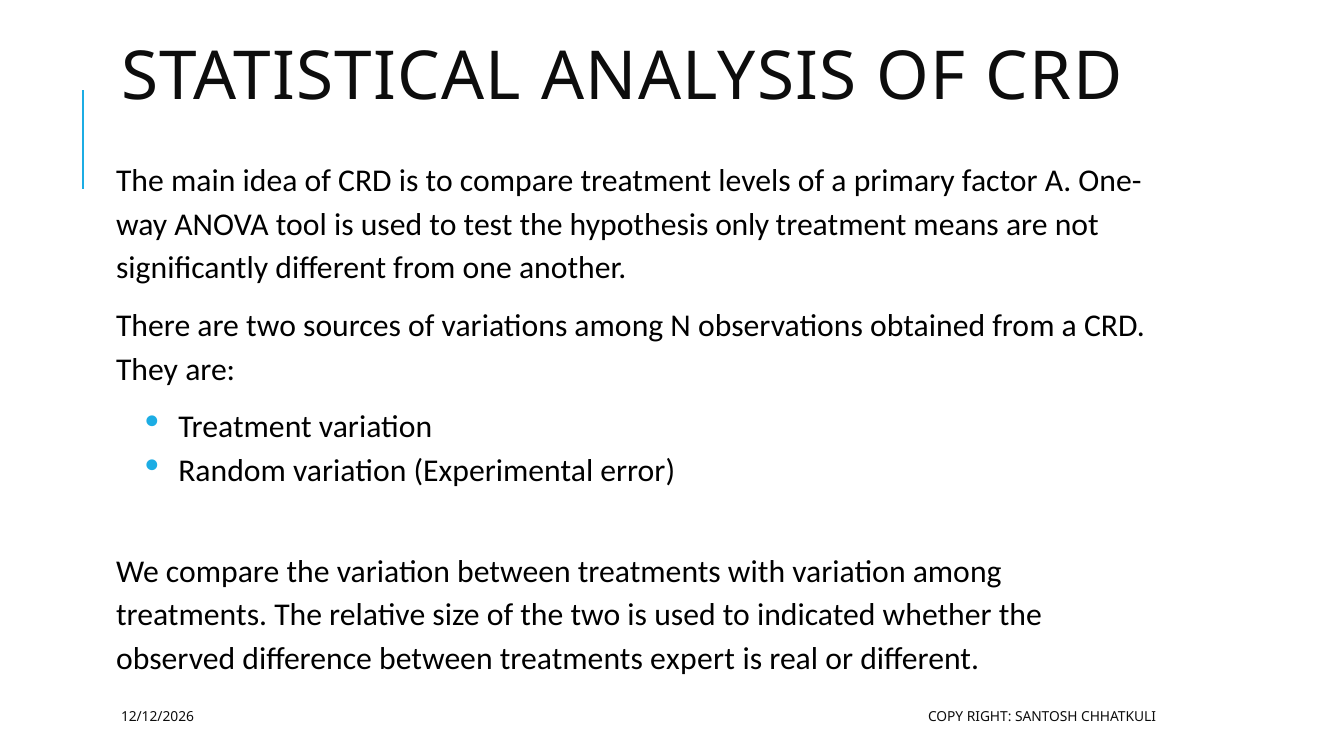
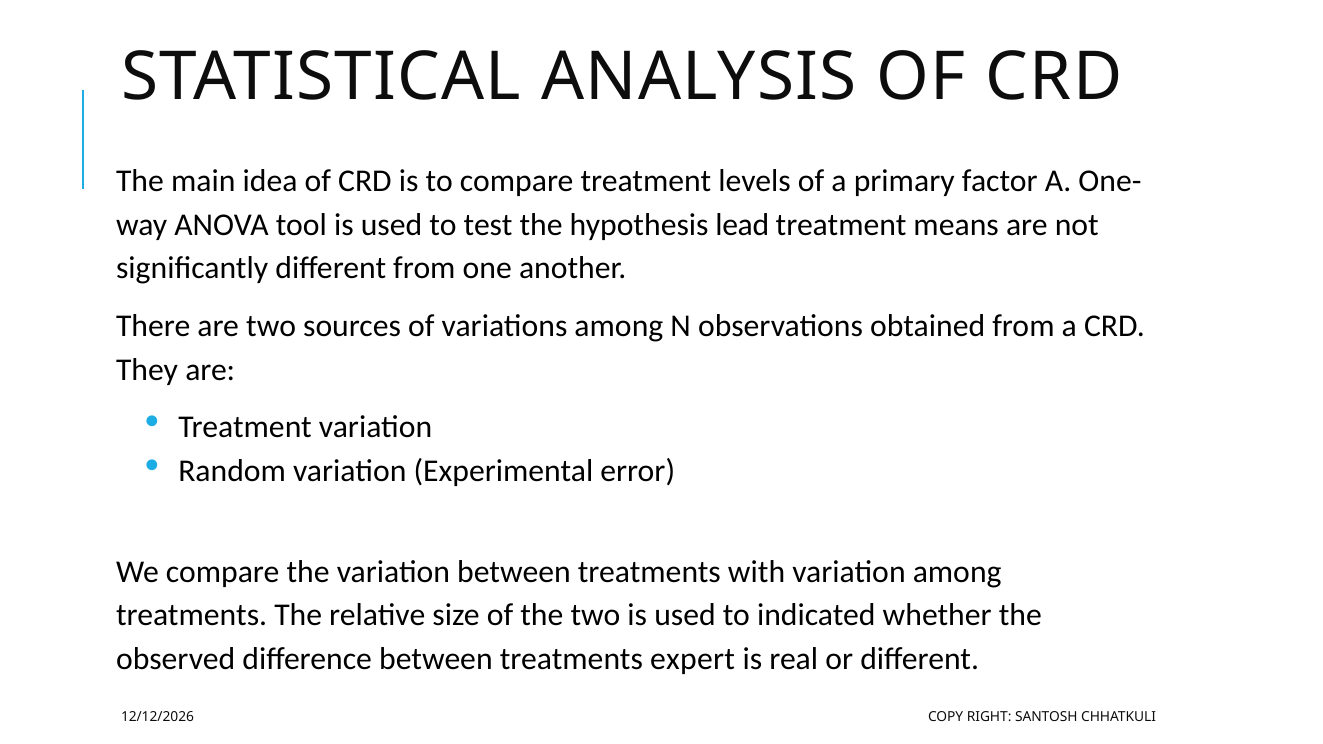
only: only -> lead
